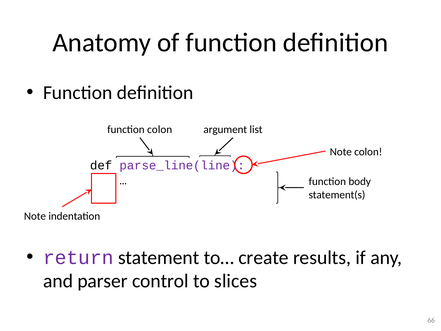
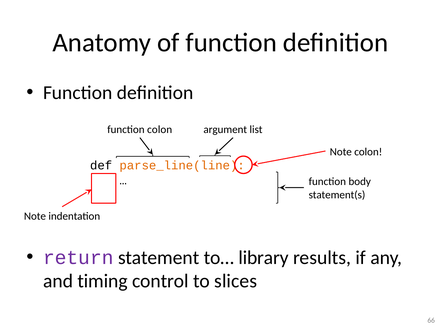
parse_line(line colour: purple -> orange
create: create -> library
parser: parser -> timing
